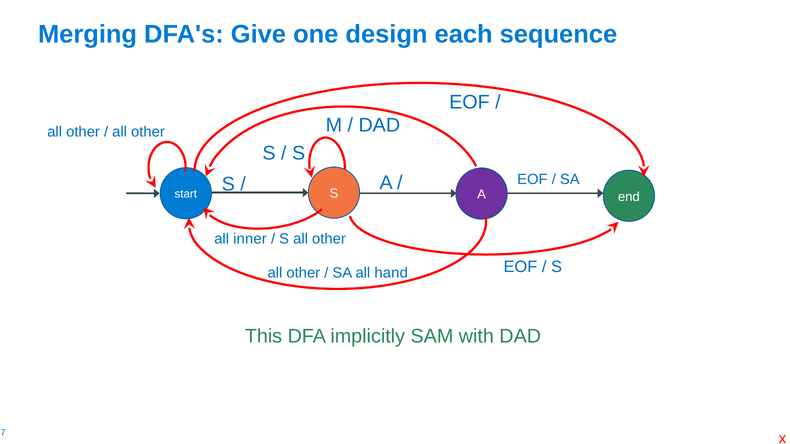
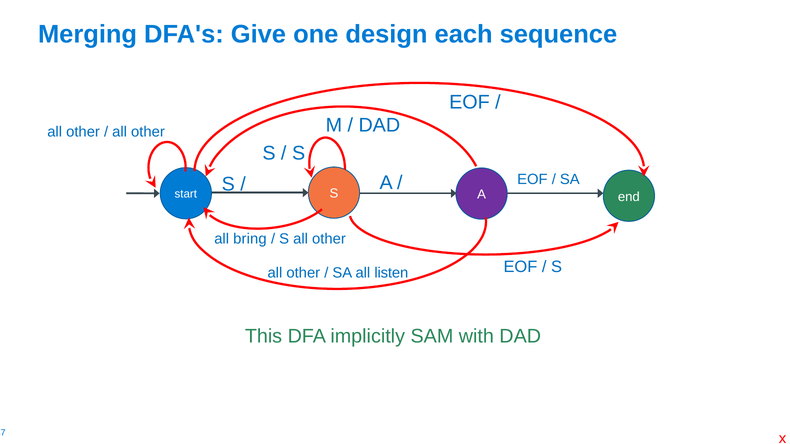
inner: inner -> bring
hand: hand -> listen
